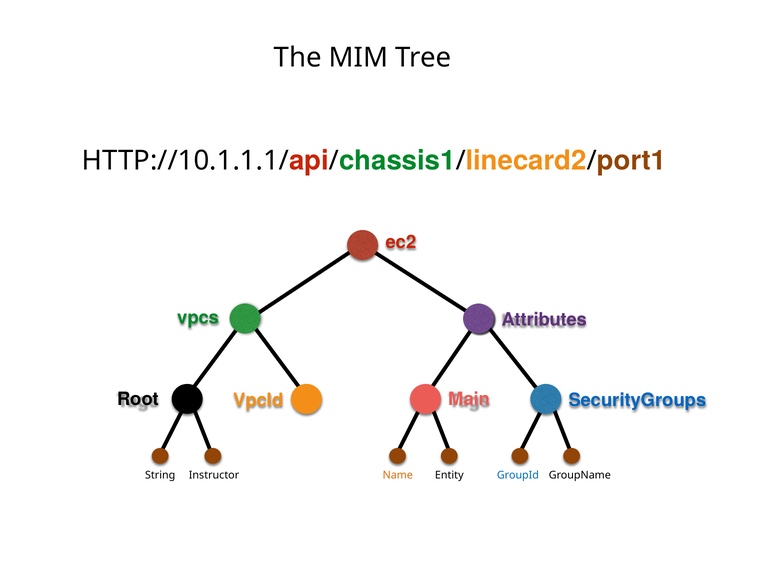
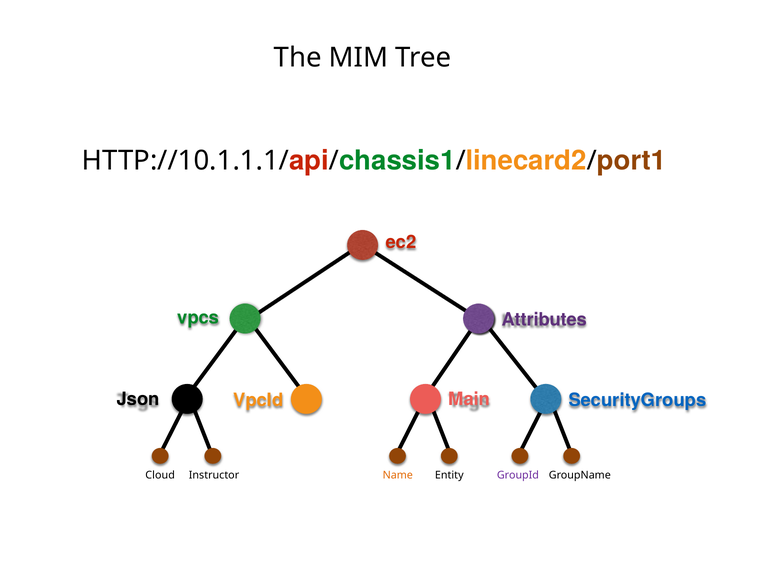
Root: Root -> Json
String: String -> Cloud
GroupId colour: blue -> purple
